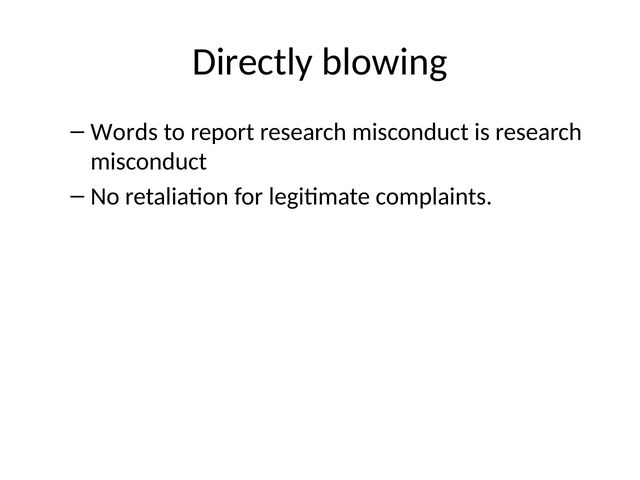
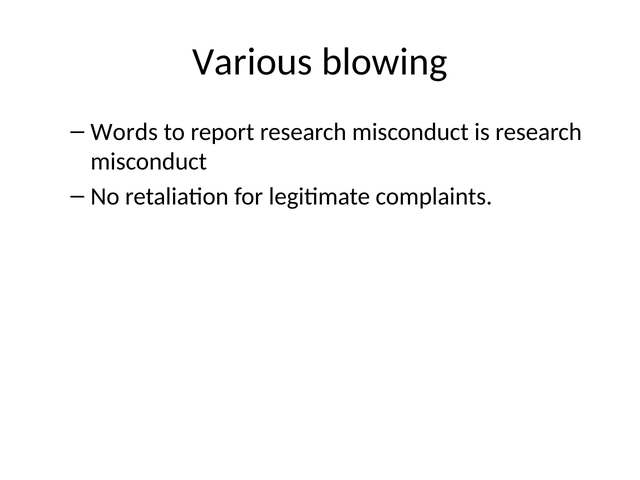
Directly: Directly -> Various
